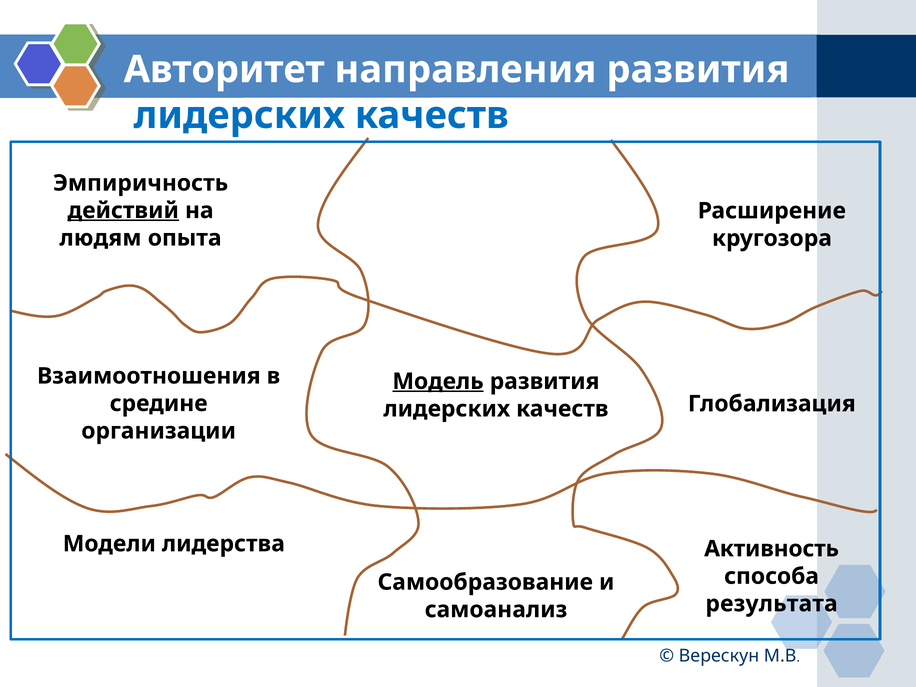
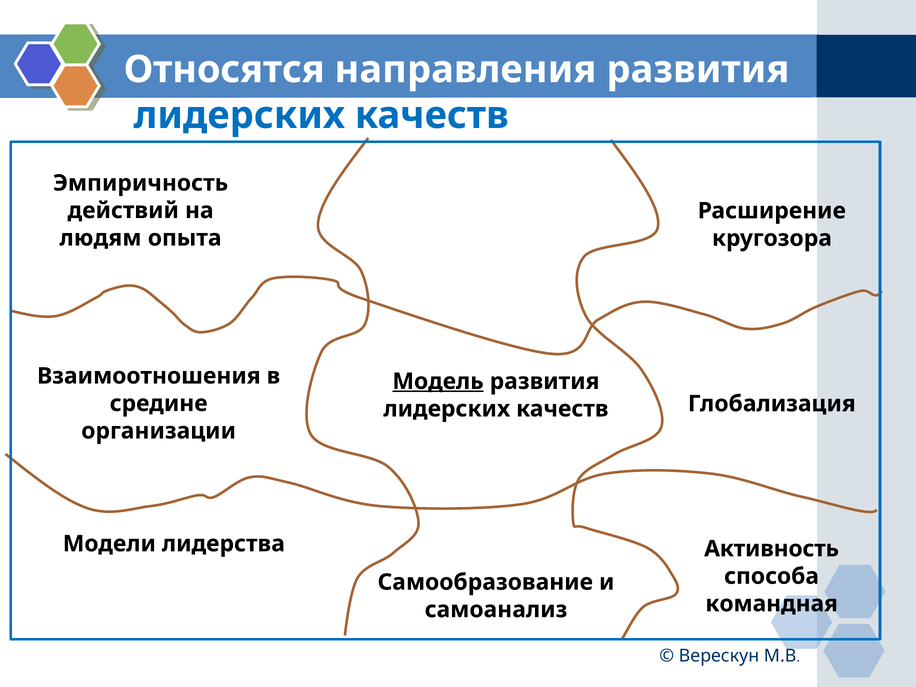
Авторитет: Авторитет -> Относятся
действий underline: present -> none
результата: результата -> командная
